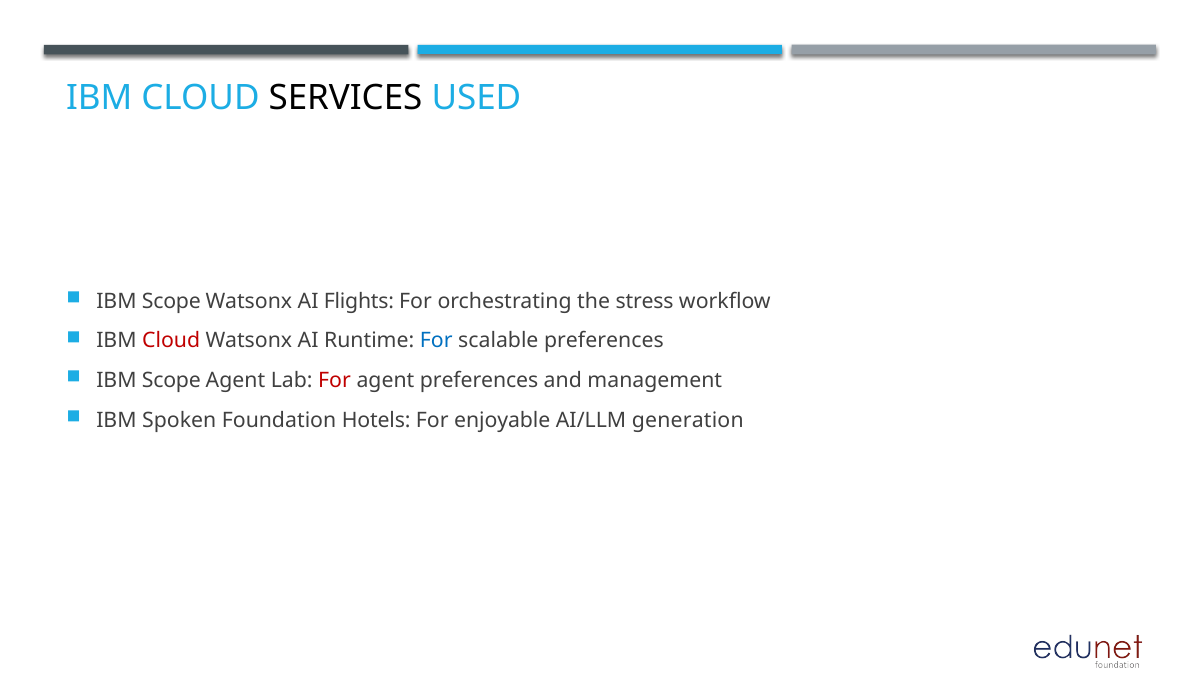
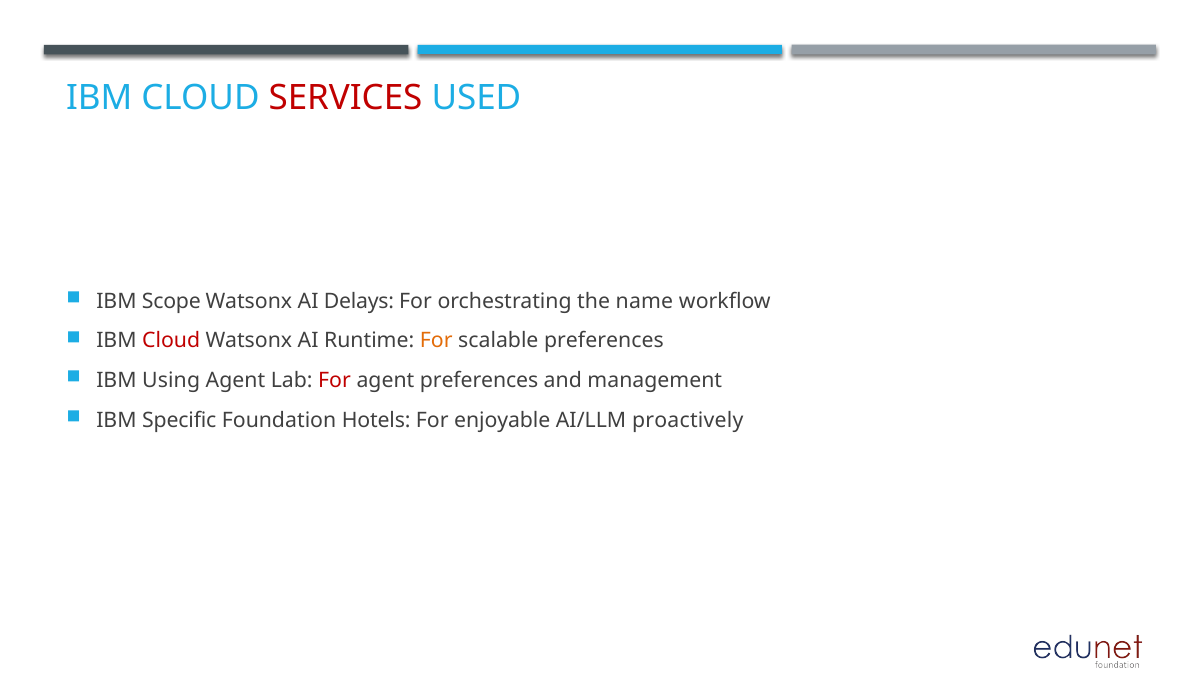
SERVICES colour: black -> red
Flights: Flights -> Delays
stress: stress -> name
For at (436, 341) colour: blue -> orange
Scope at (171, 381): Scope -> Using
Spoken: Spoken -> Specific
generation: generation -> proactively
